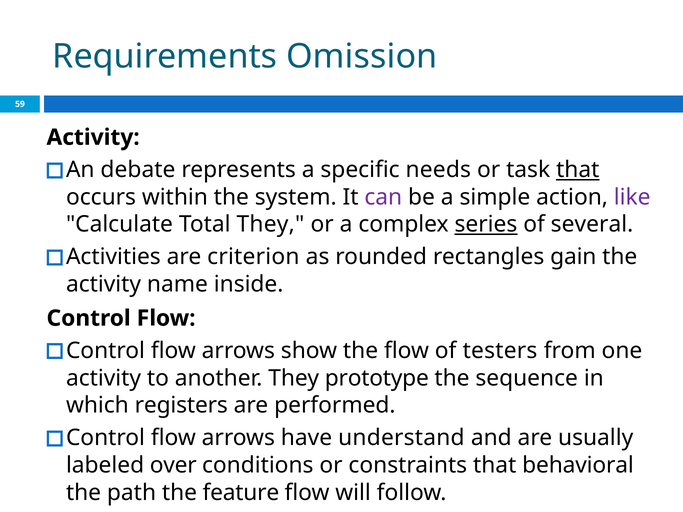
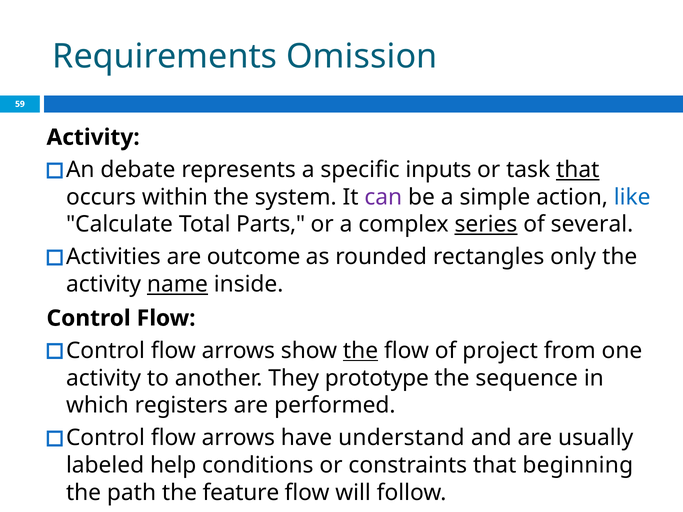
needs: needs -> inputs
like colour: purple -> blue
Total They: They -> Parts
criterion: criterion -> outcome
gain: gain -> only
name underline: none -> present
the at (361, 351) underline: none -> present
testers: testers -> project
over: over -> help
behavioral: behavioral -> beginning
